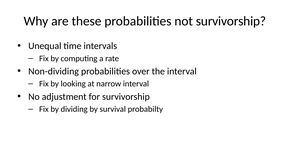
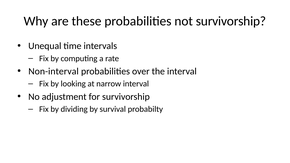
Non-dividing: Non-dividing -> Non-interval
